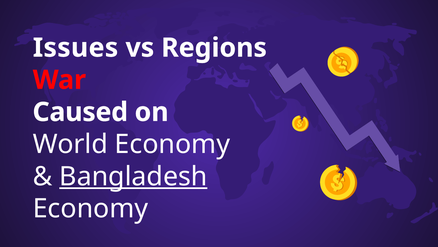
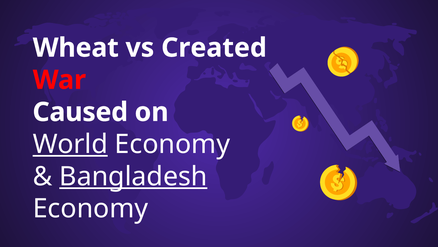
Issues: Issues -> Wheat
Regions: Regions -> Created
World underline: none -> present
